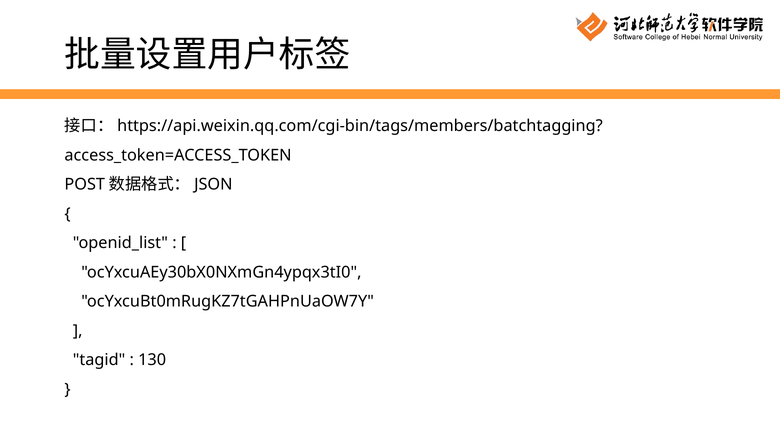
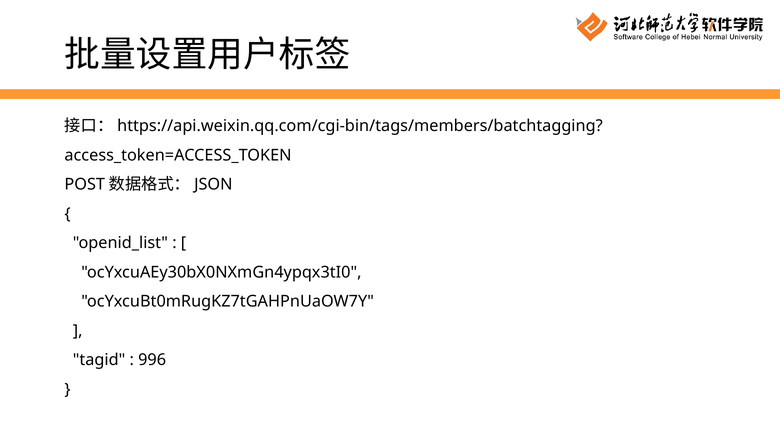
130: 130 -> 996
